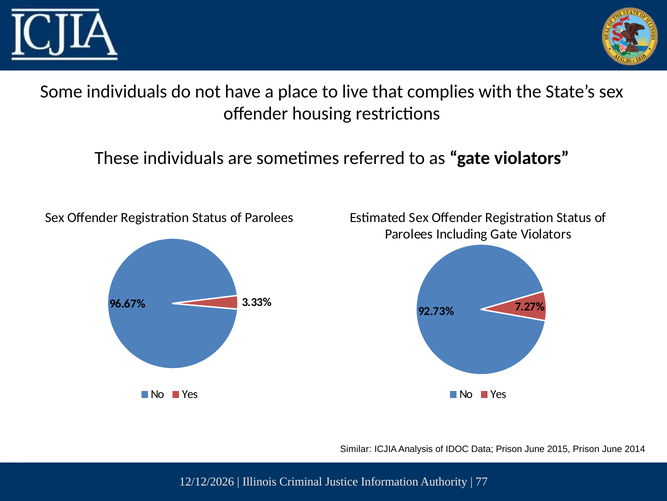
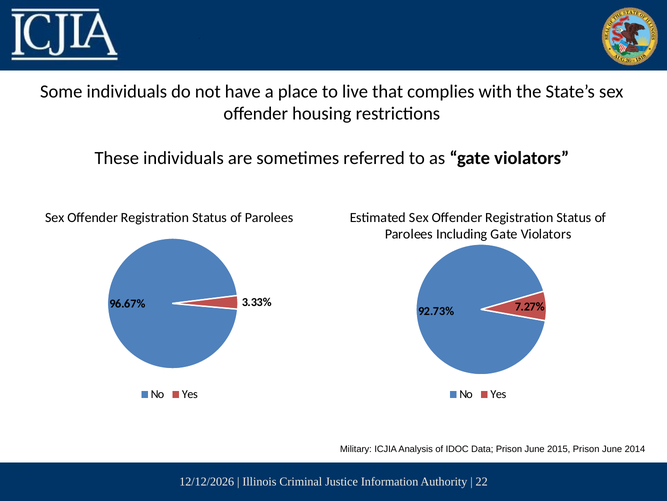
Similar: Similar -> Military
77: 77 -> 22
